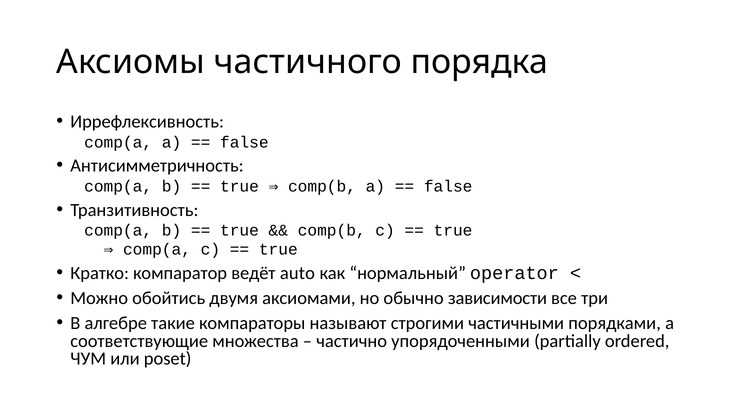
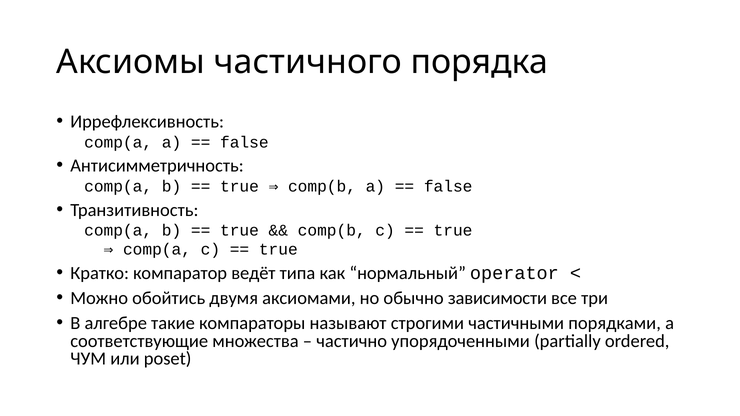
auto: auto -> типа
